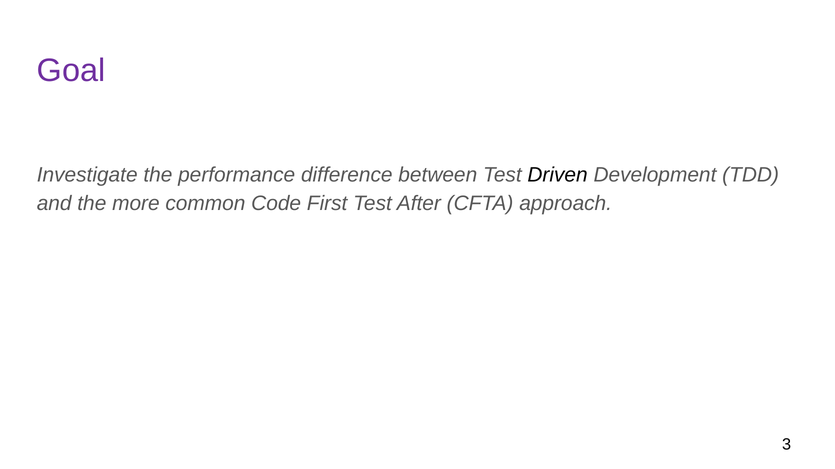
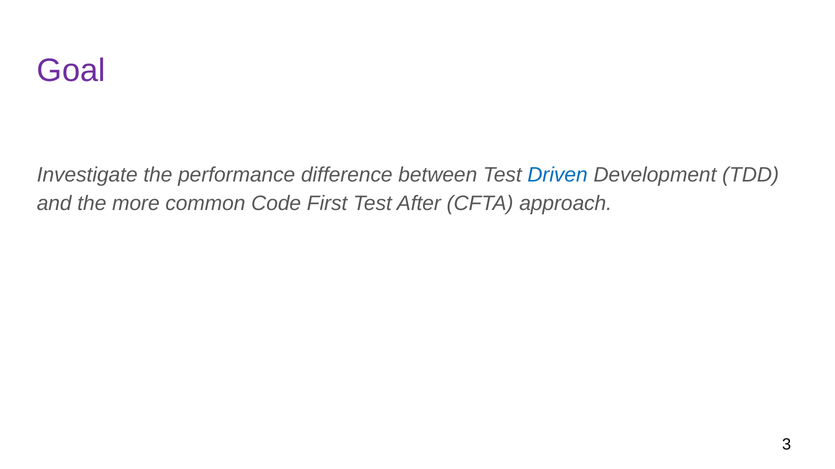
Driven colour: black -> blue
